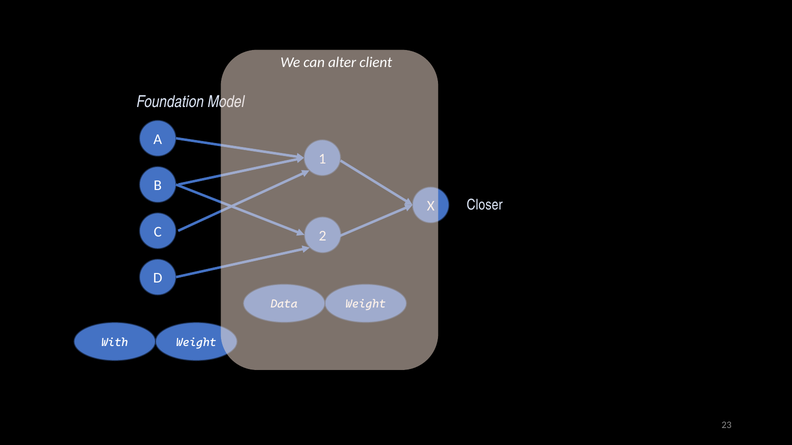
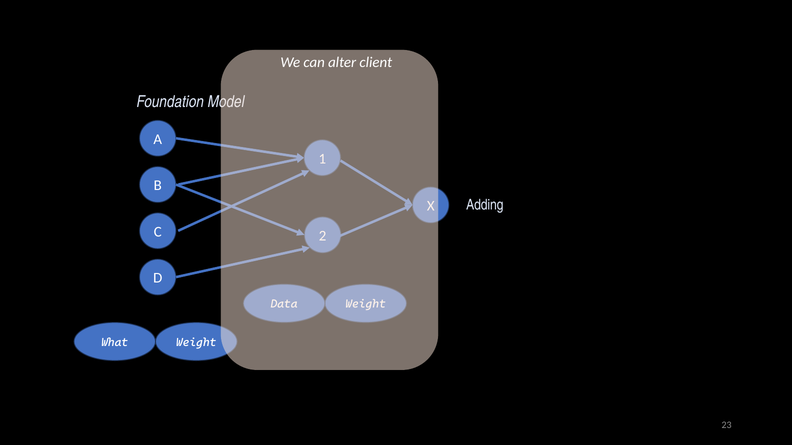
Closer: Closer -> Adding
With: With -> What
